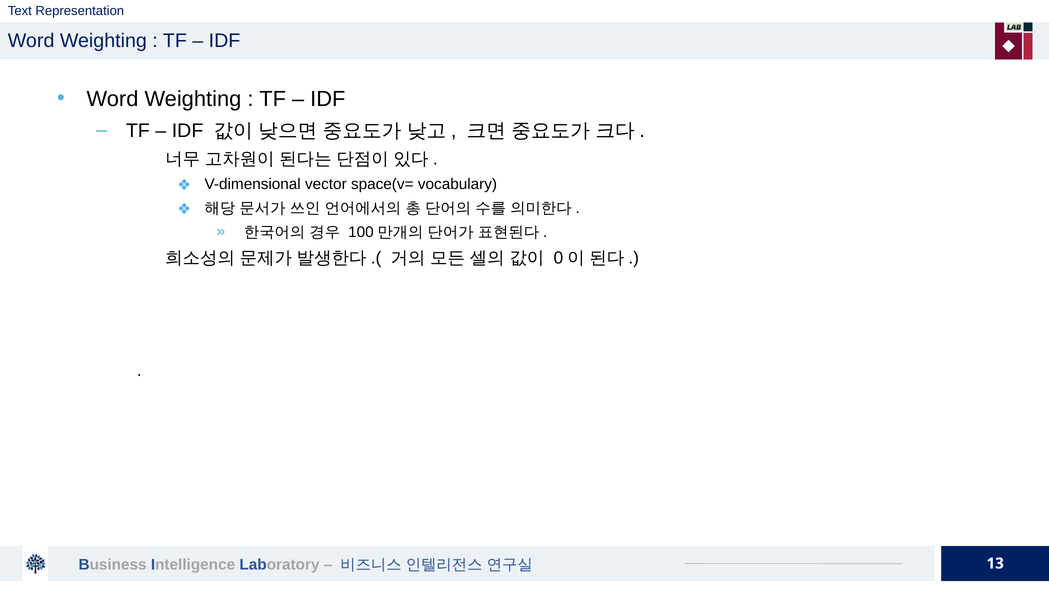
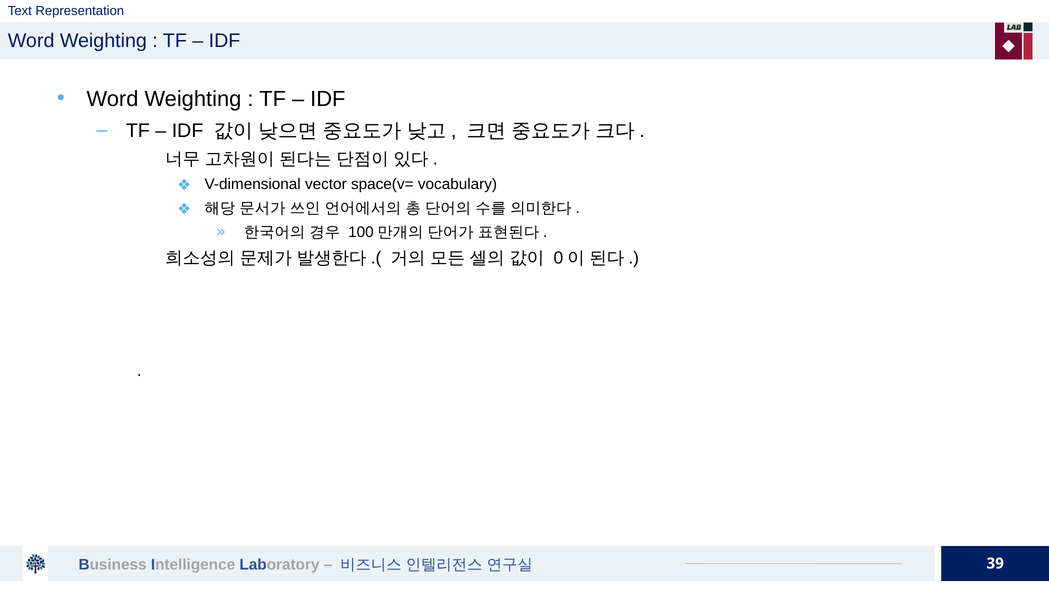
13: 13 -> 39
